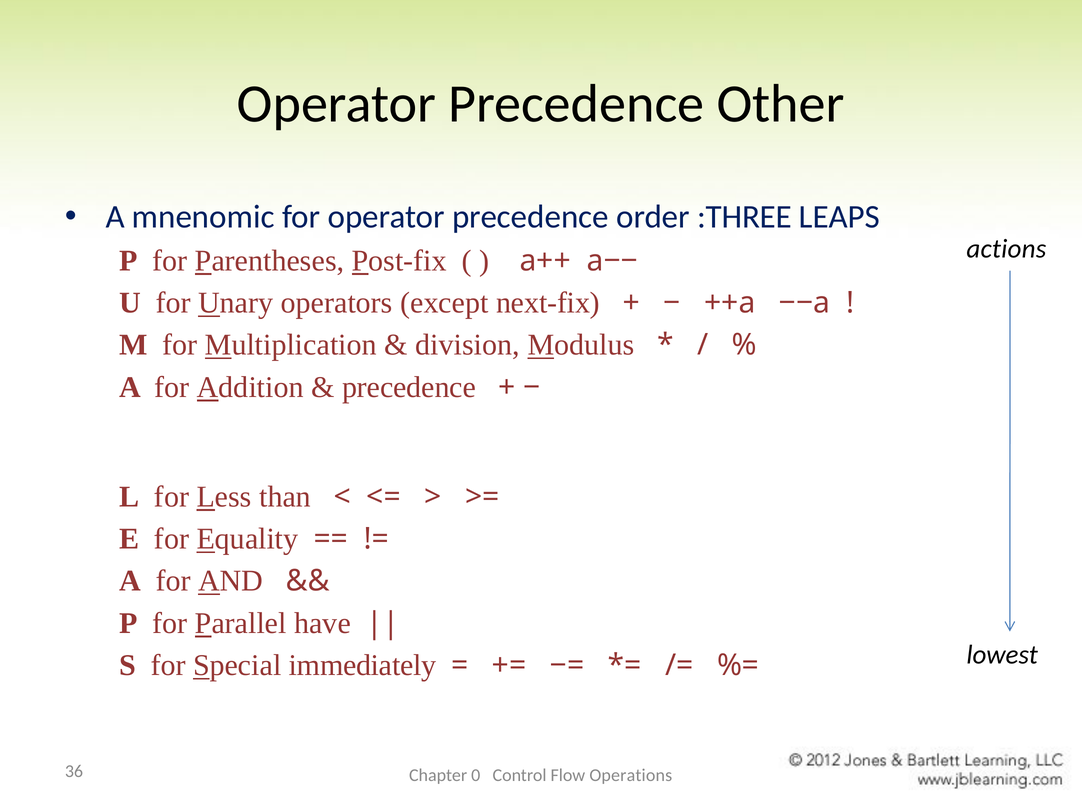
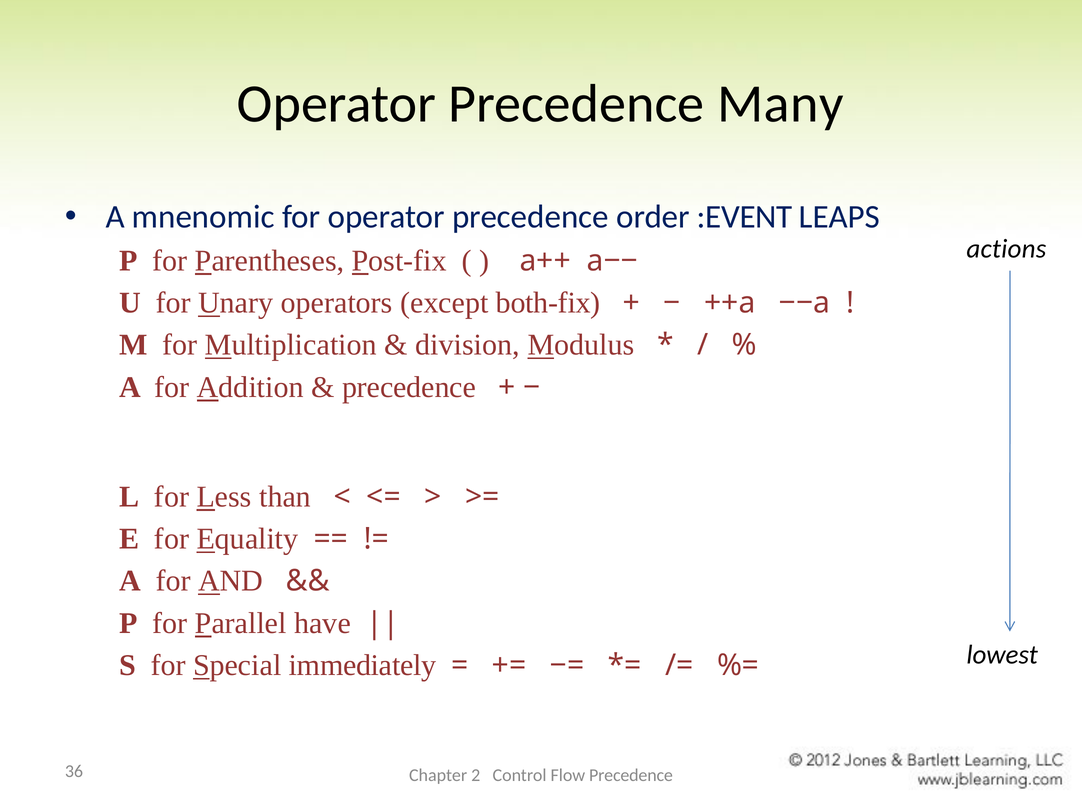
Other: Other -> Many
:THREE: :THREE -> :EVENT
next-fix: next-fix -> both-fix
0: 0 -> 2
Flow Operations: Operations -> Precedence
